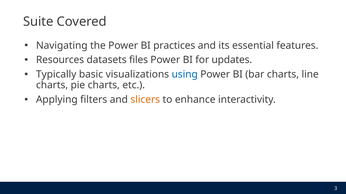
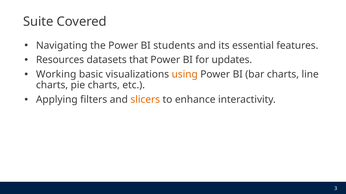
practices: practices -> students
files: files -> that
Typically: Typically -> Working
using colour: blue -> orange
